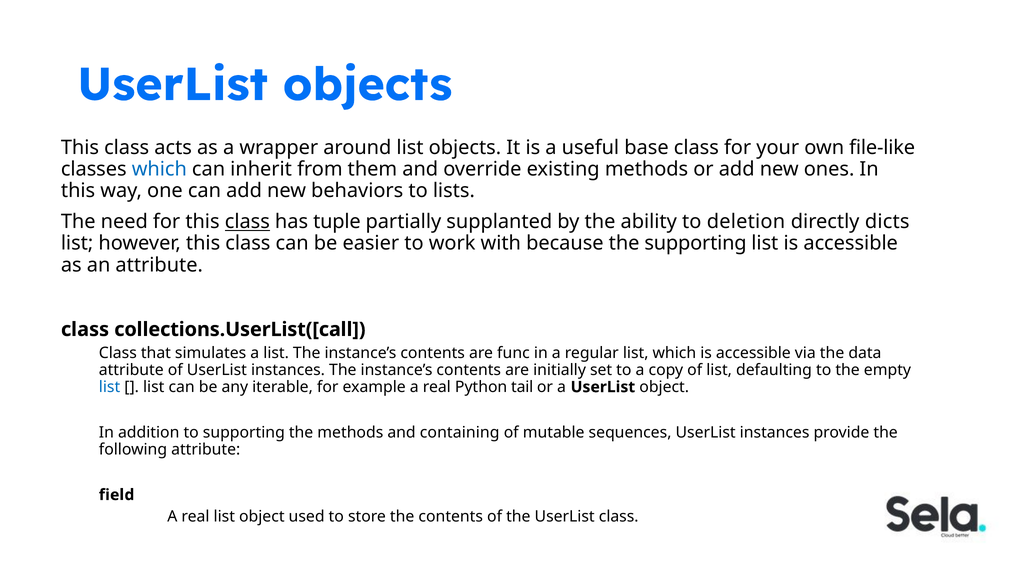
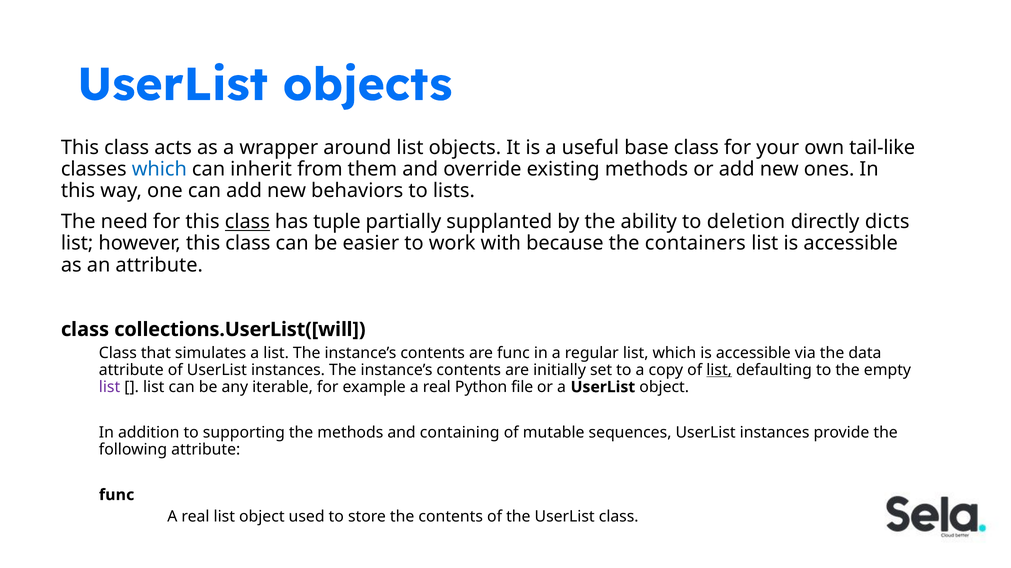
file-like: file-like -> tail-like
the supporting: supporting -> containers
collections.UserList([call: collections.UserList([call -> collections.UserList([will
list at (719, 370) underline: none -> present
list at (110, 387) colour: blue -> purple
tail: tail -> file
field at (117, 495): field -> func
